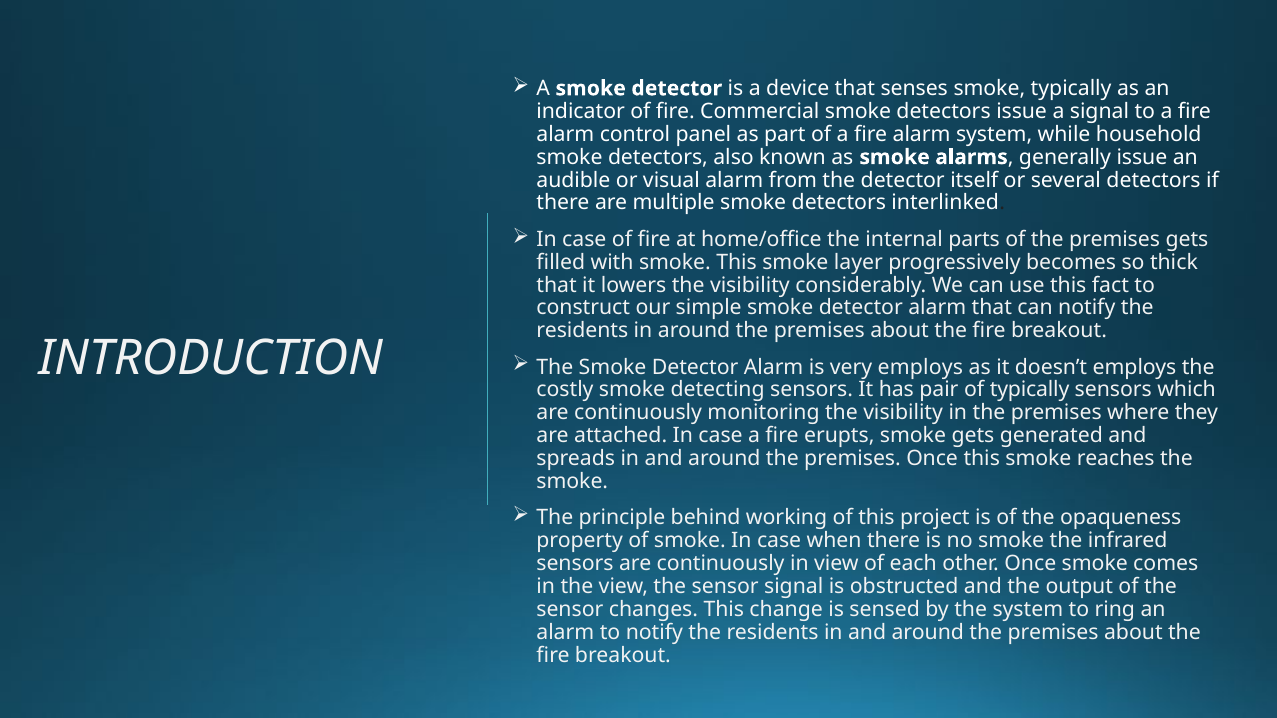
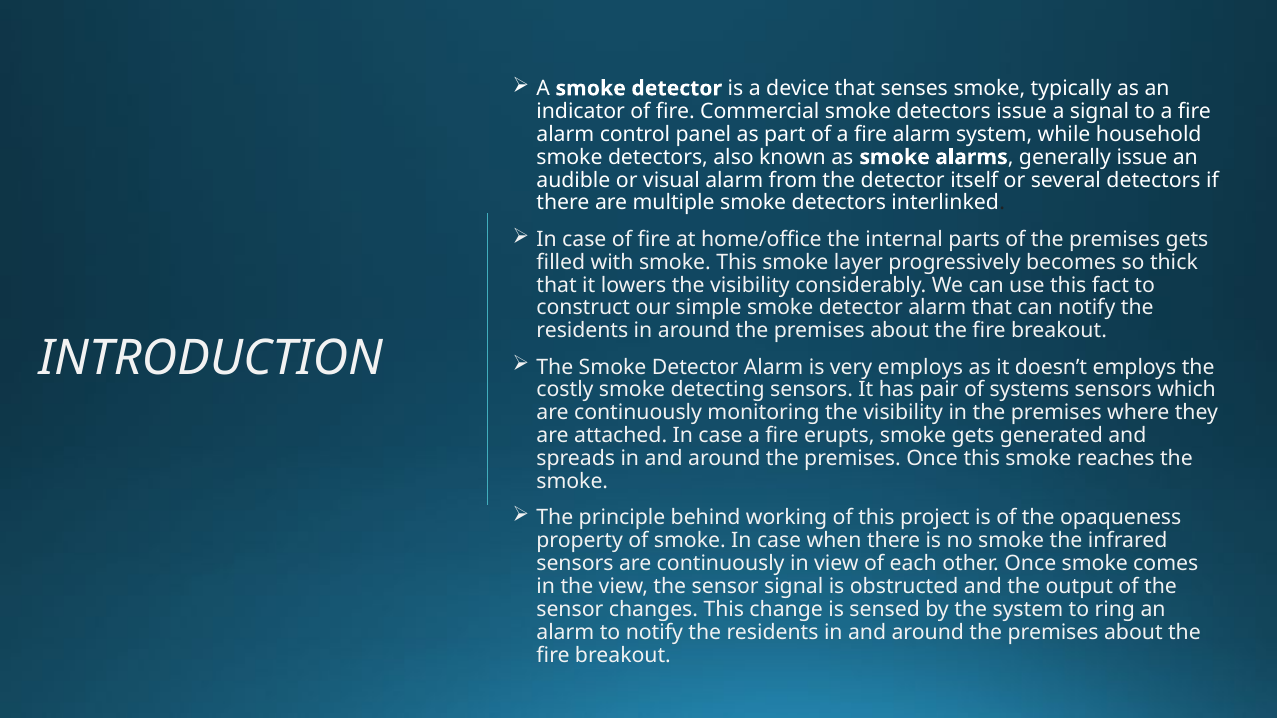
of typically: typically -> systems
